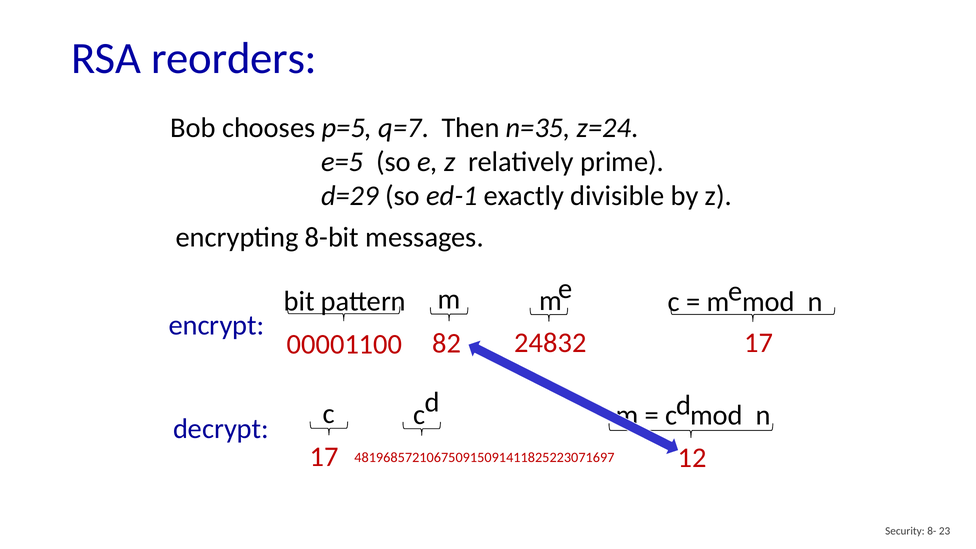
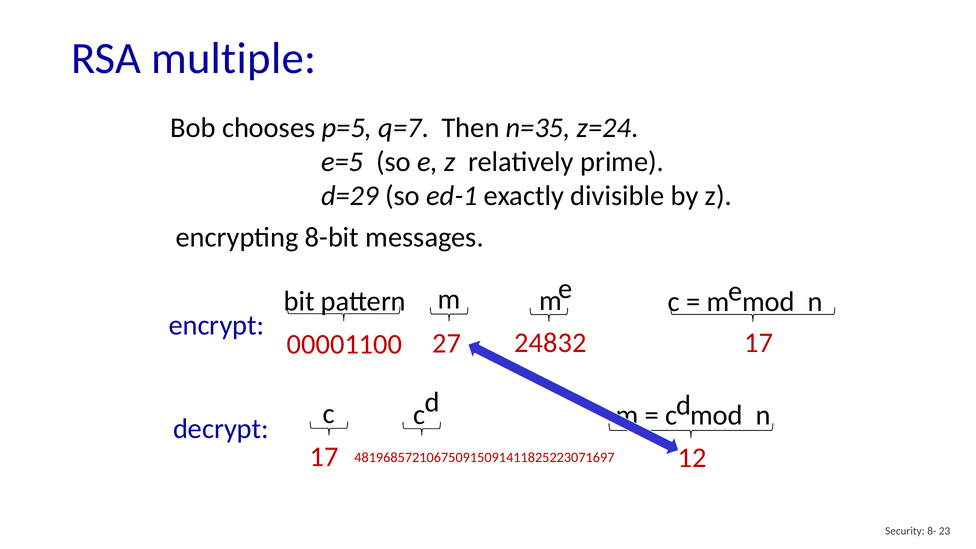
reorders: reorders -> multiple
82: 82 -> 27
